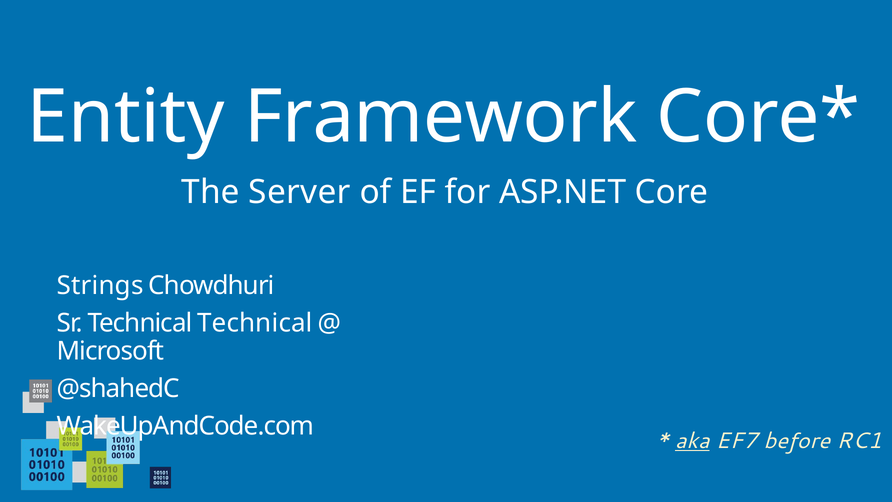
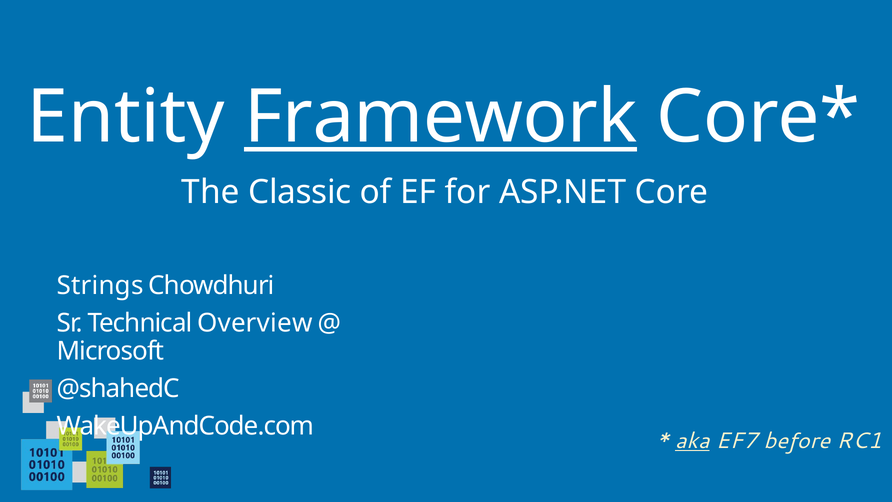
Framework underline: none -> present
Server: Server -> Classic
Technical Technical: Technical -> Overview
